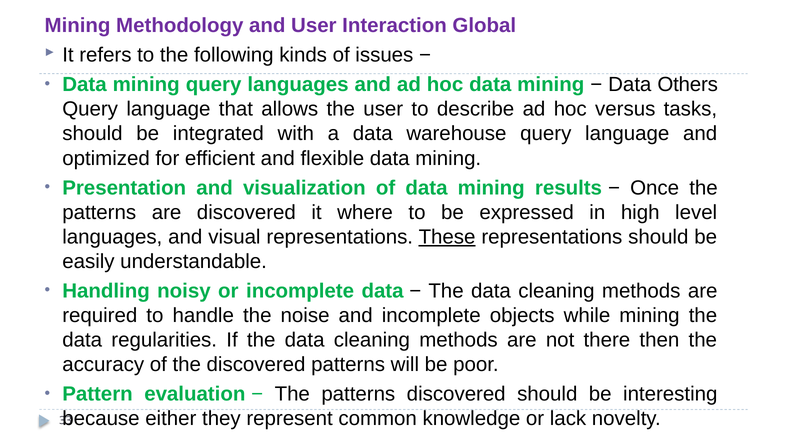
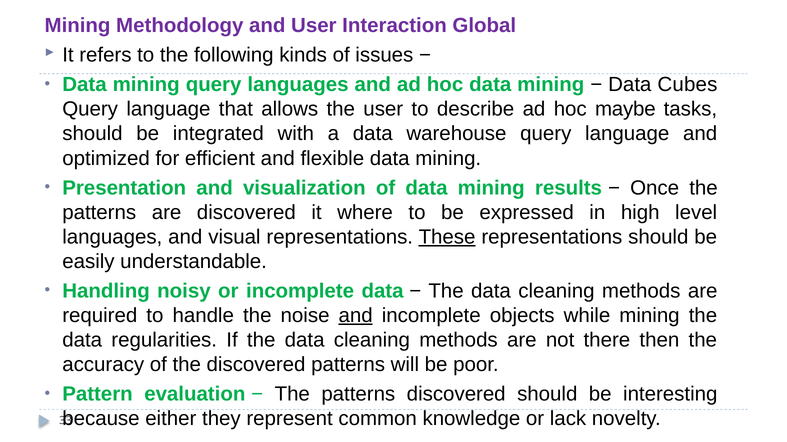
Others: Others -> Cubes
versus: versus -> maybe
and at (356, 316) underline: none -> present
